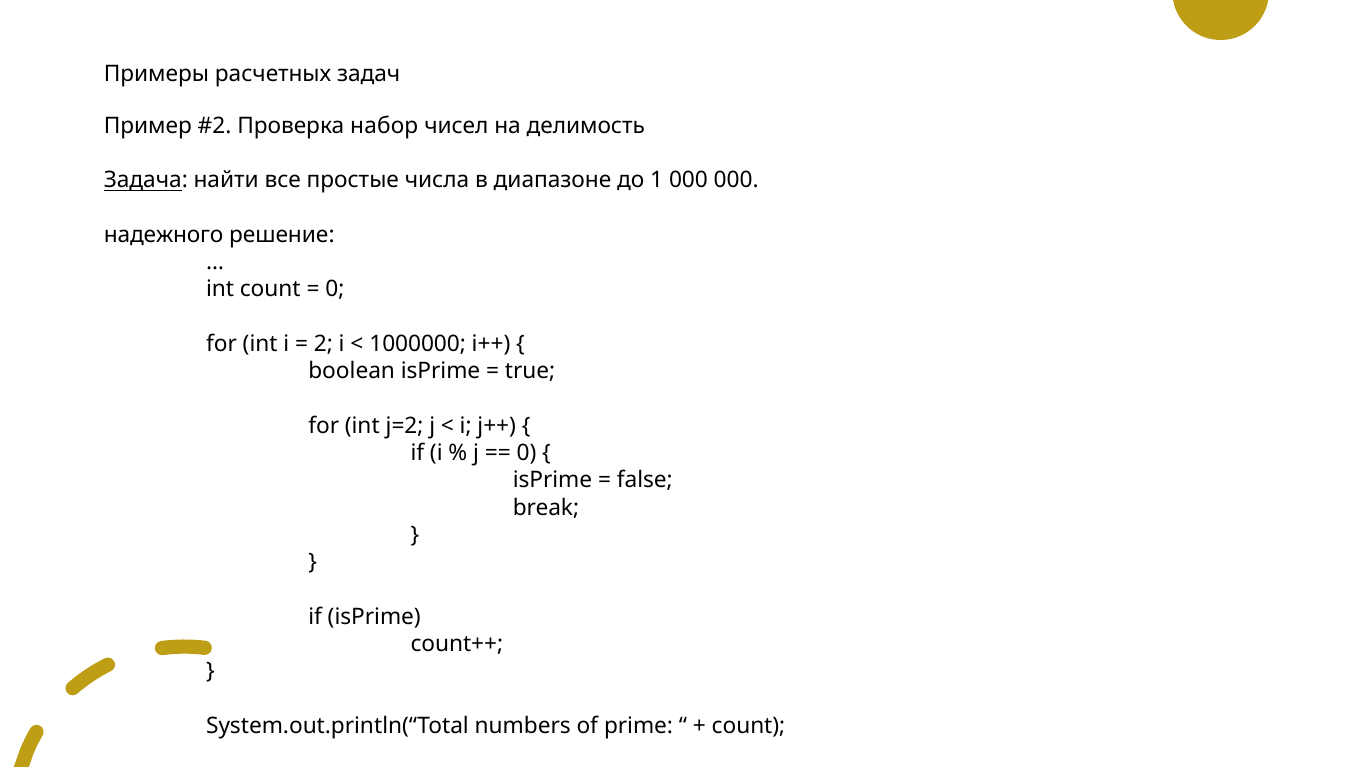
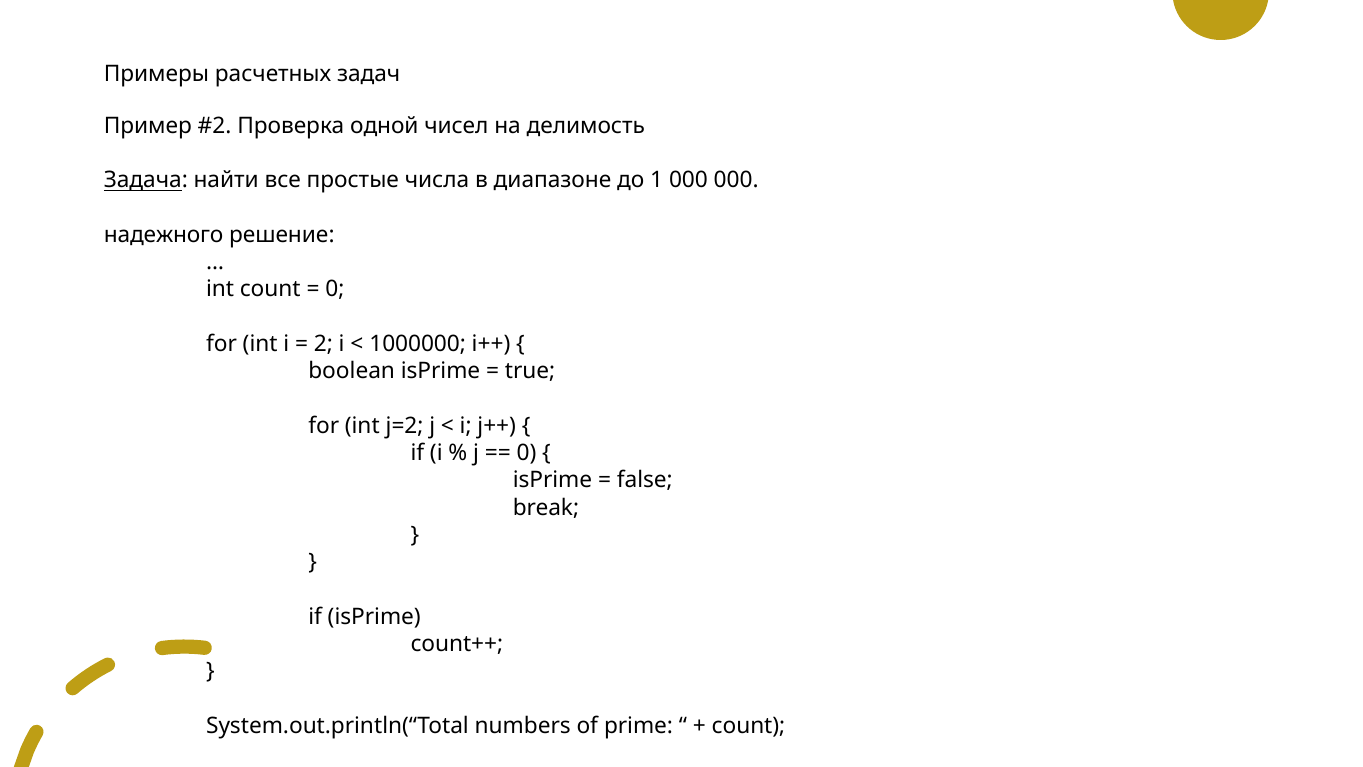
набор: набор -> одной
